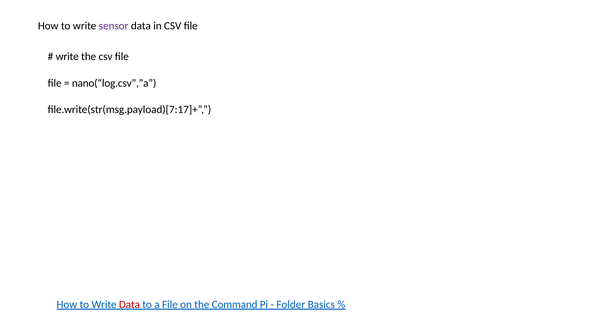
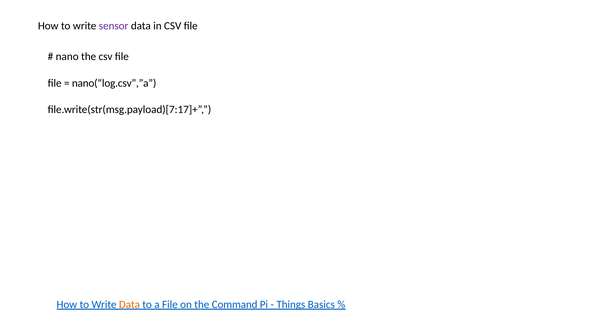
write at (67, 56): write -> nano
Data at (129, 304) colour: red -> orange
Folder: Folder -> Things
